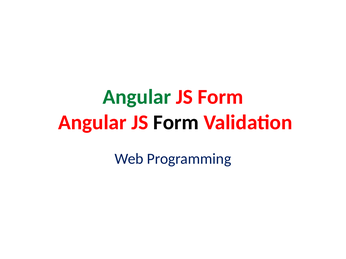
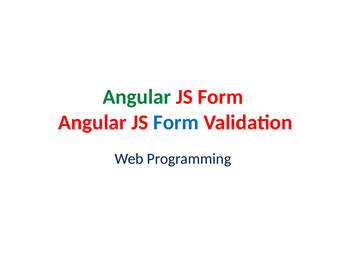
Form at (176, 123) colour: black -> blue
